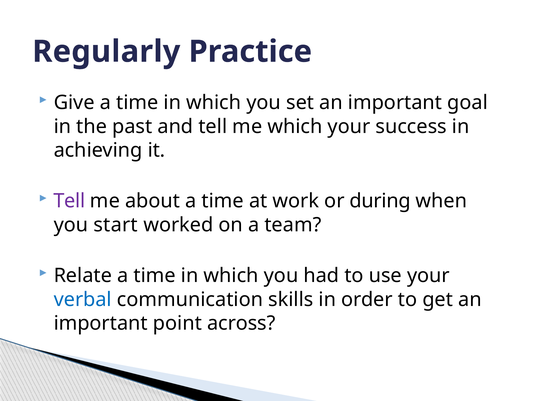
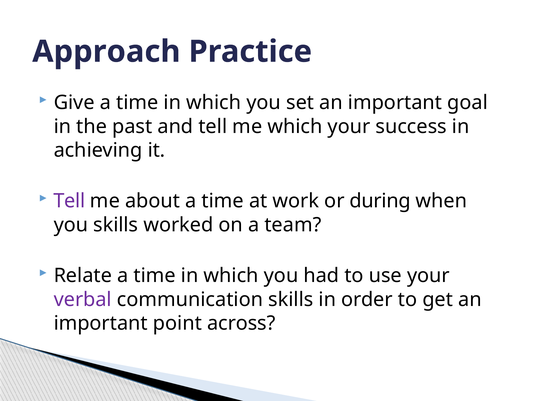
Regularly: Regularly -> Approach
you start: start -> skills
verbal colour: blue -> purple
